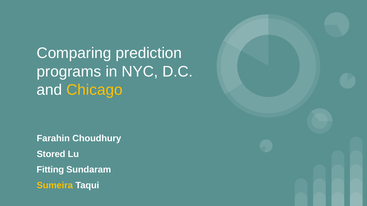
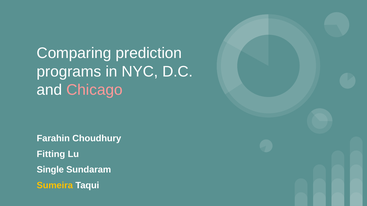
Chicago colour: yellow -> pink
Stored: Stored -> Fitting
Fitting: Fitting -> Single
